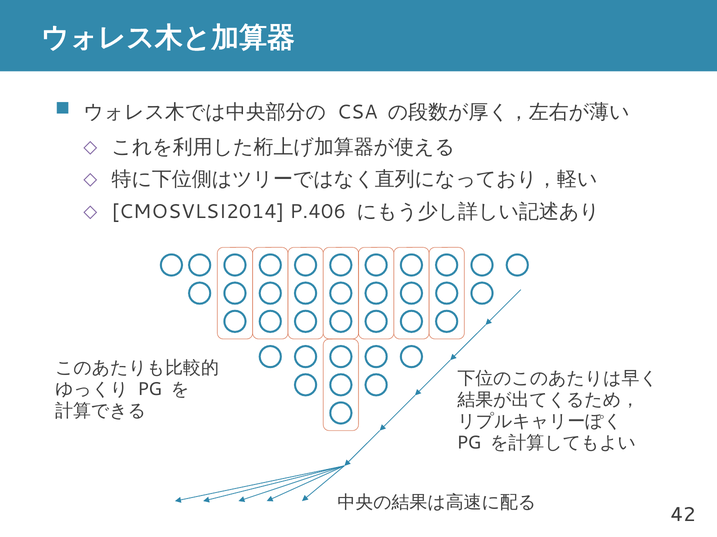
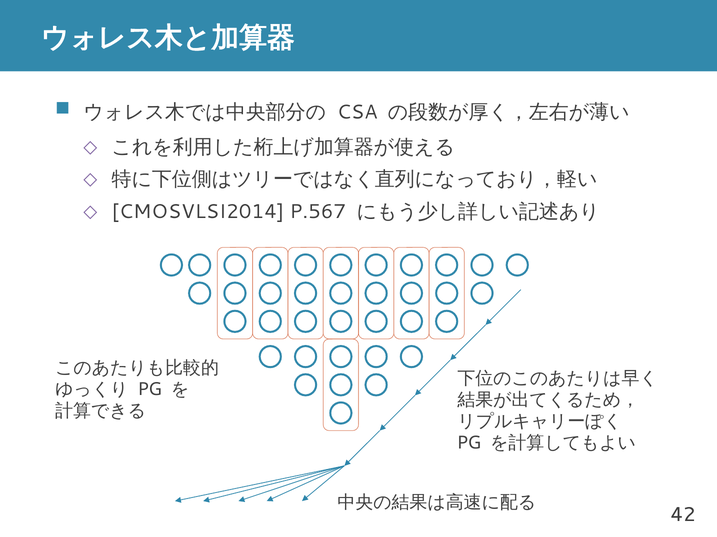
P.406: P.406 -> P.567
